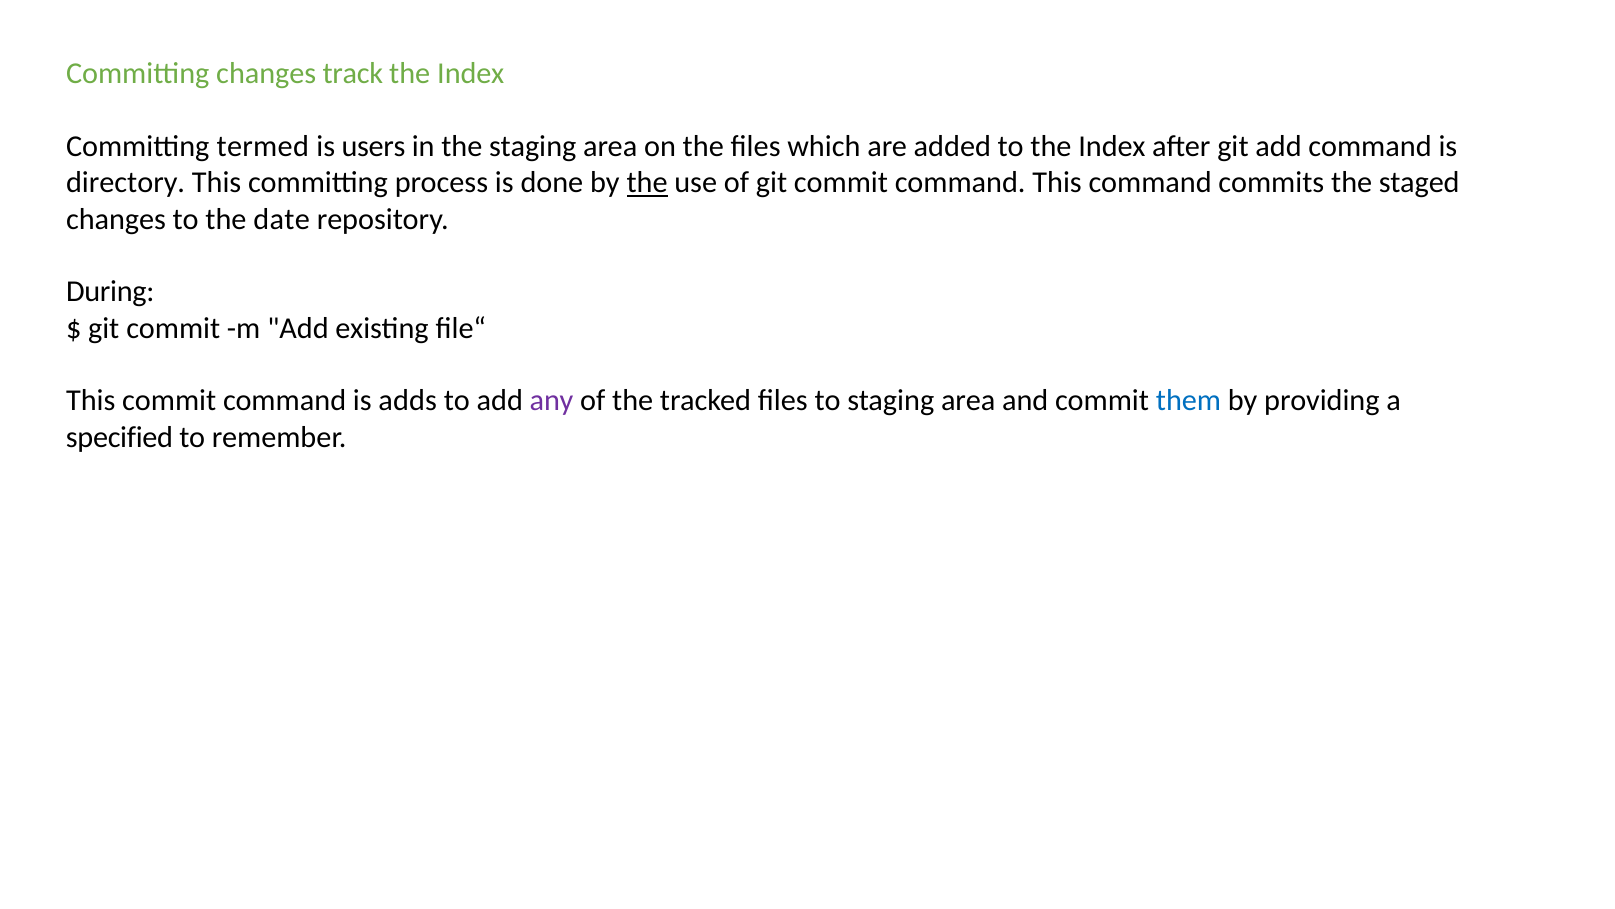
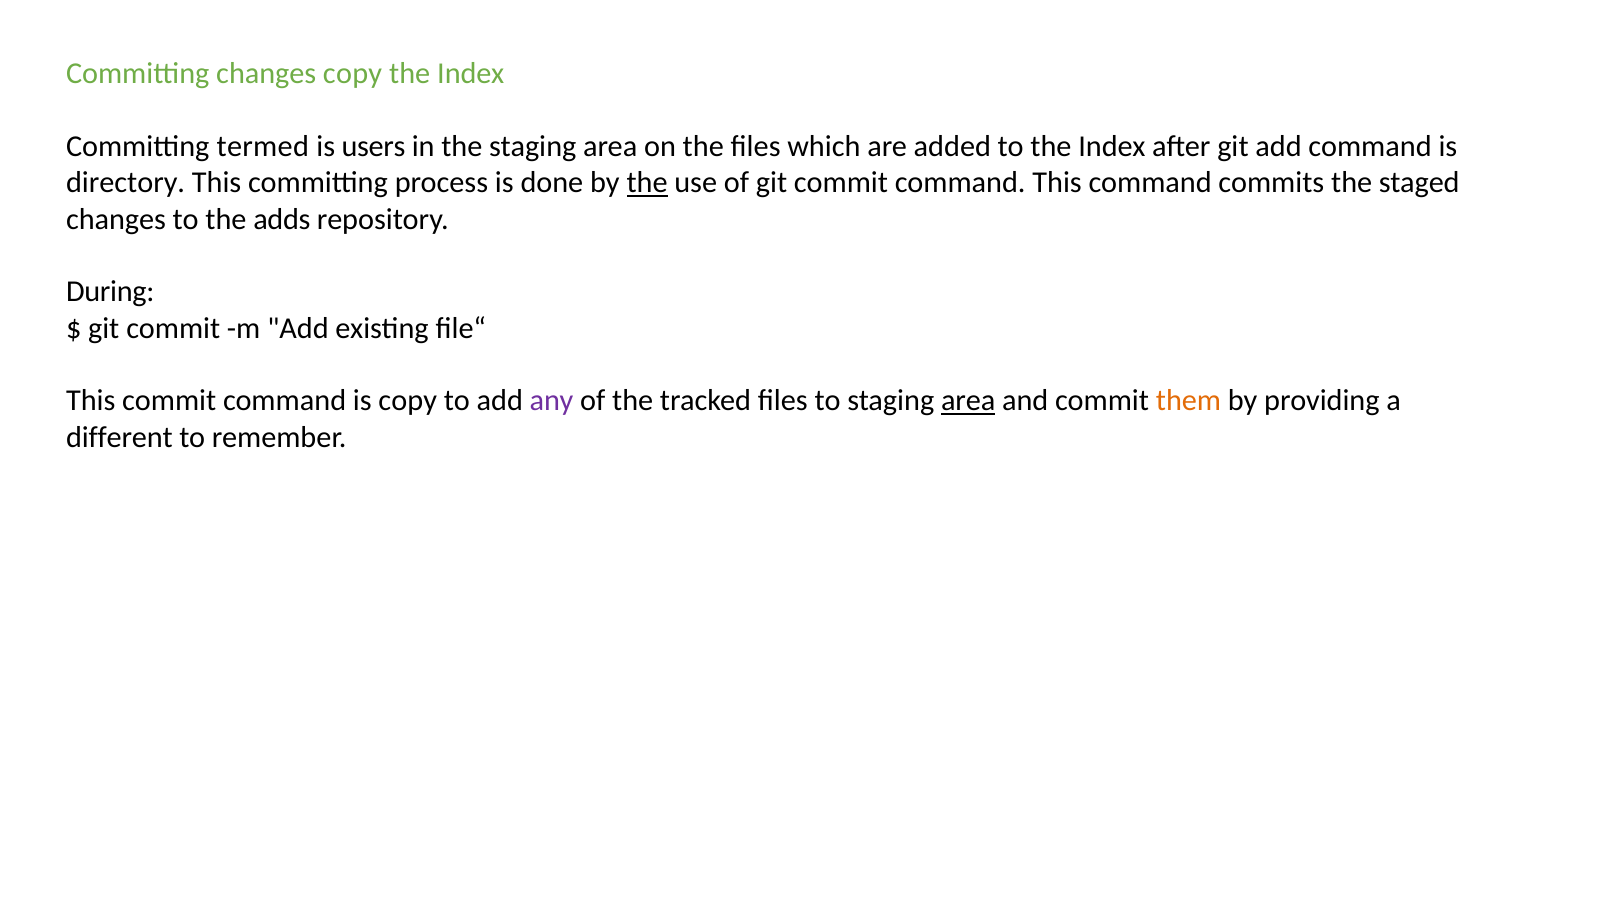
changes track: track -> copy
date: date -> adds
is adds: adds -> copy
area at (968, 401) underline: none -> present
them colour: blue -> orange
specified: specified -> different
